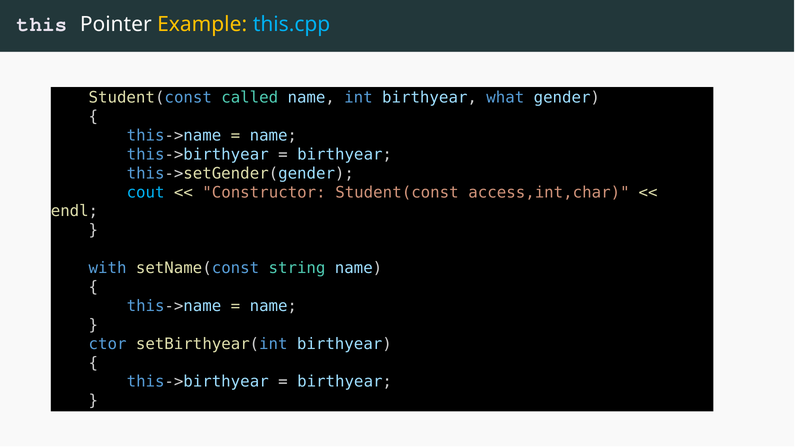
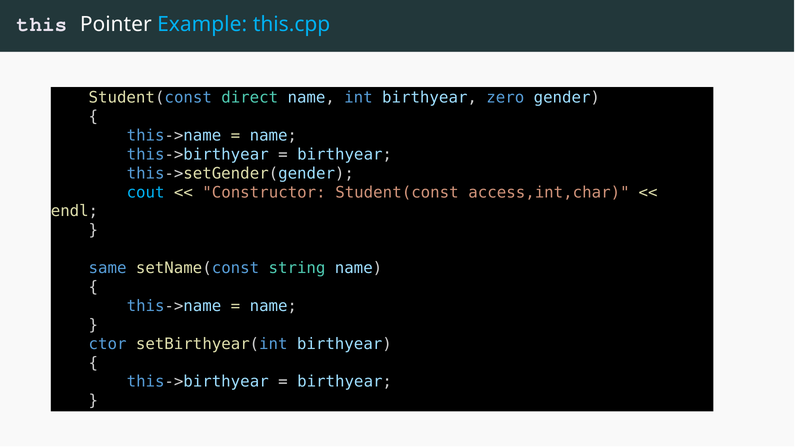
Example colour: yellow -> light blue
called: called -> direct
what: what -> zero
with: with -> same
